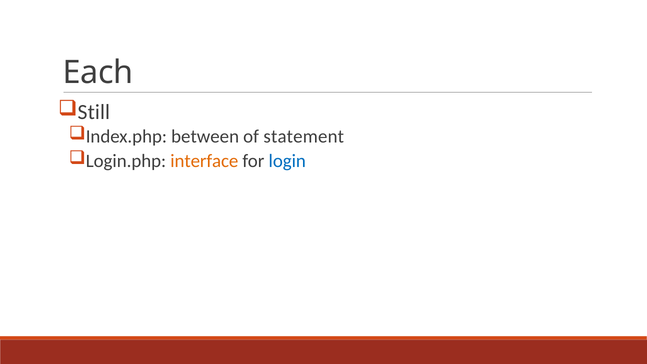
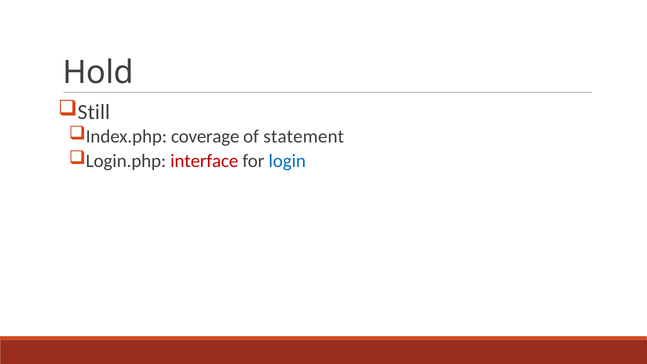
Each: Each -> Hold
between: between -> coverage
interface colour: orange -> red
